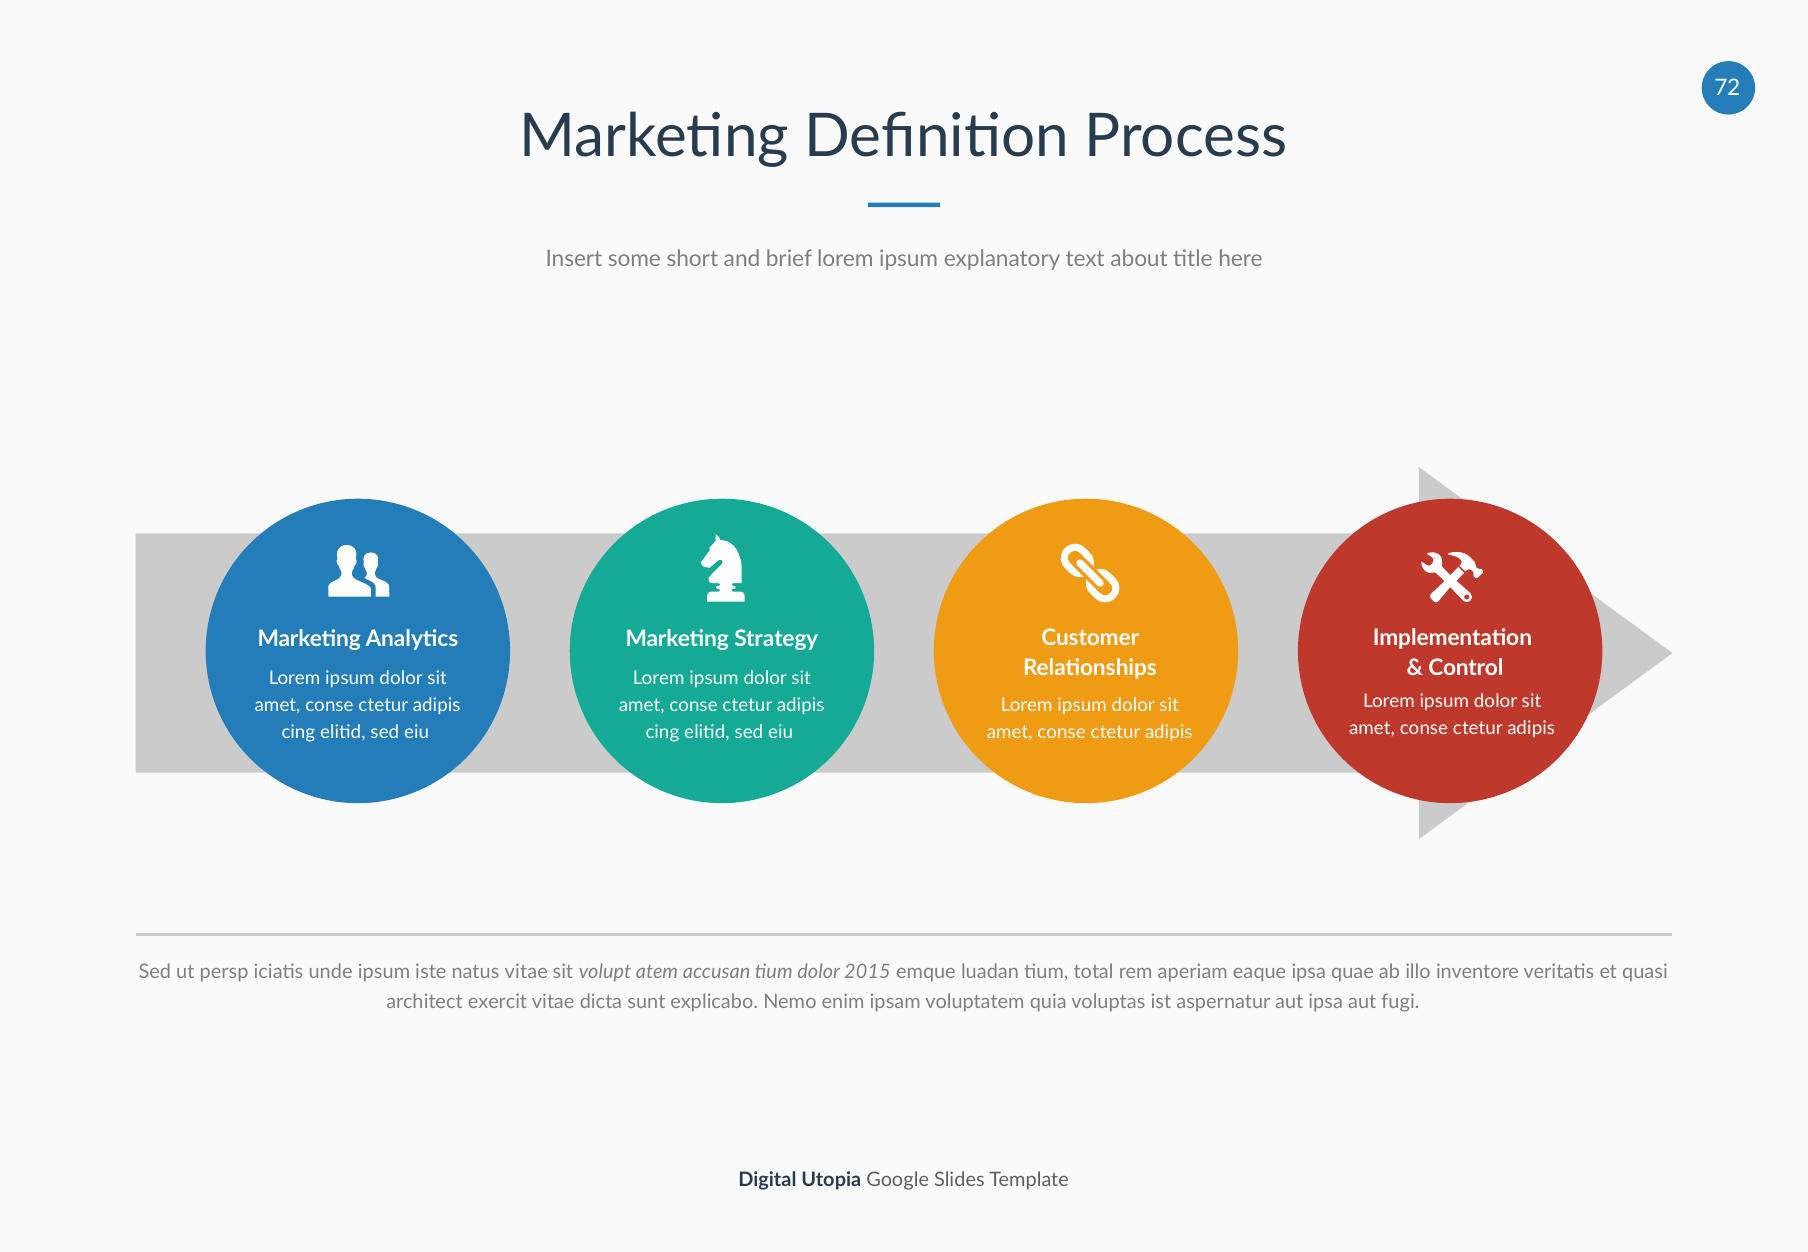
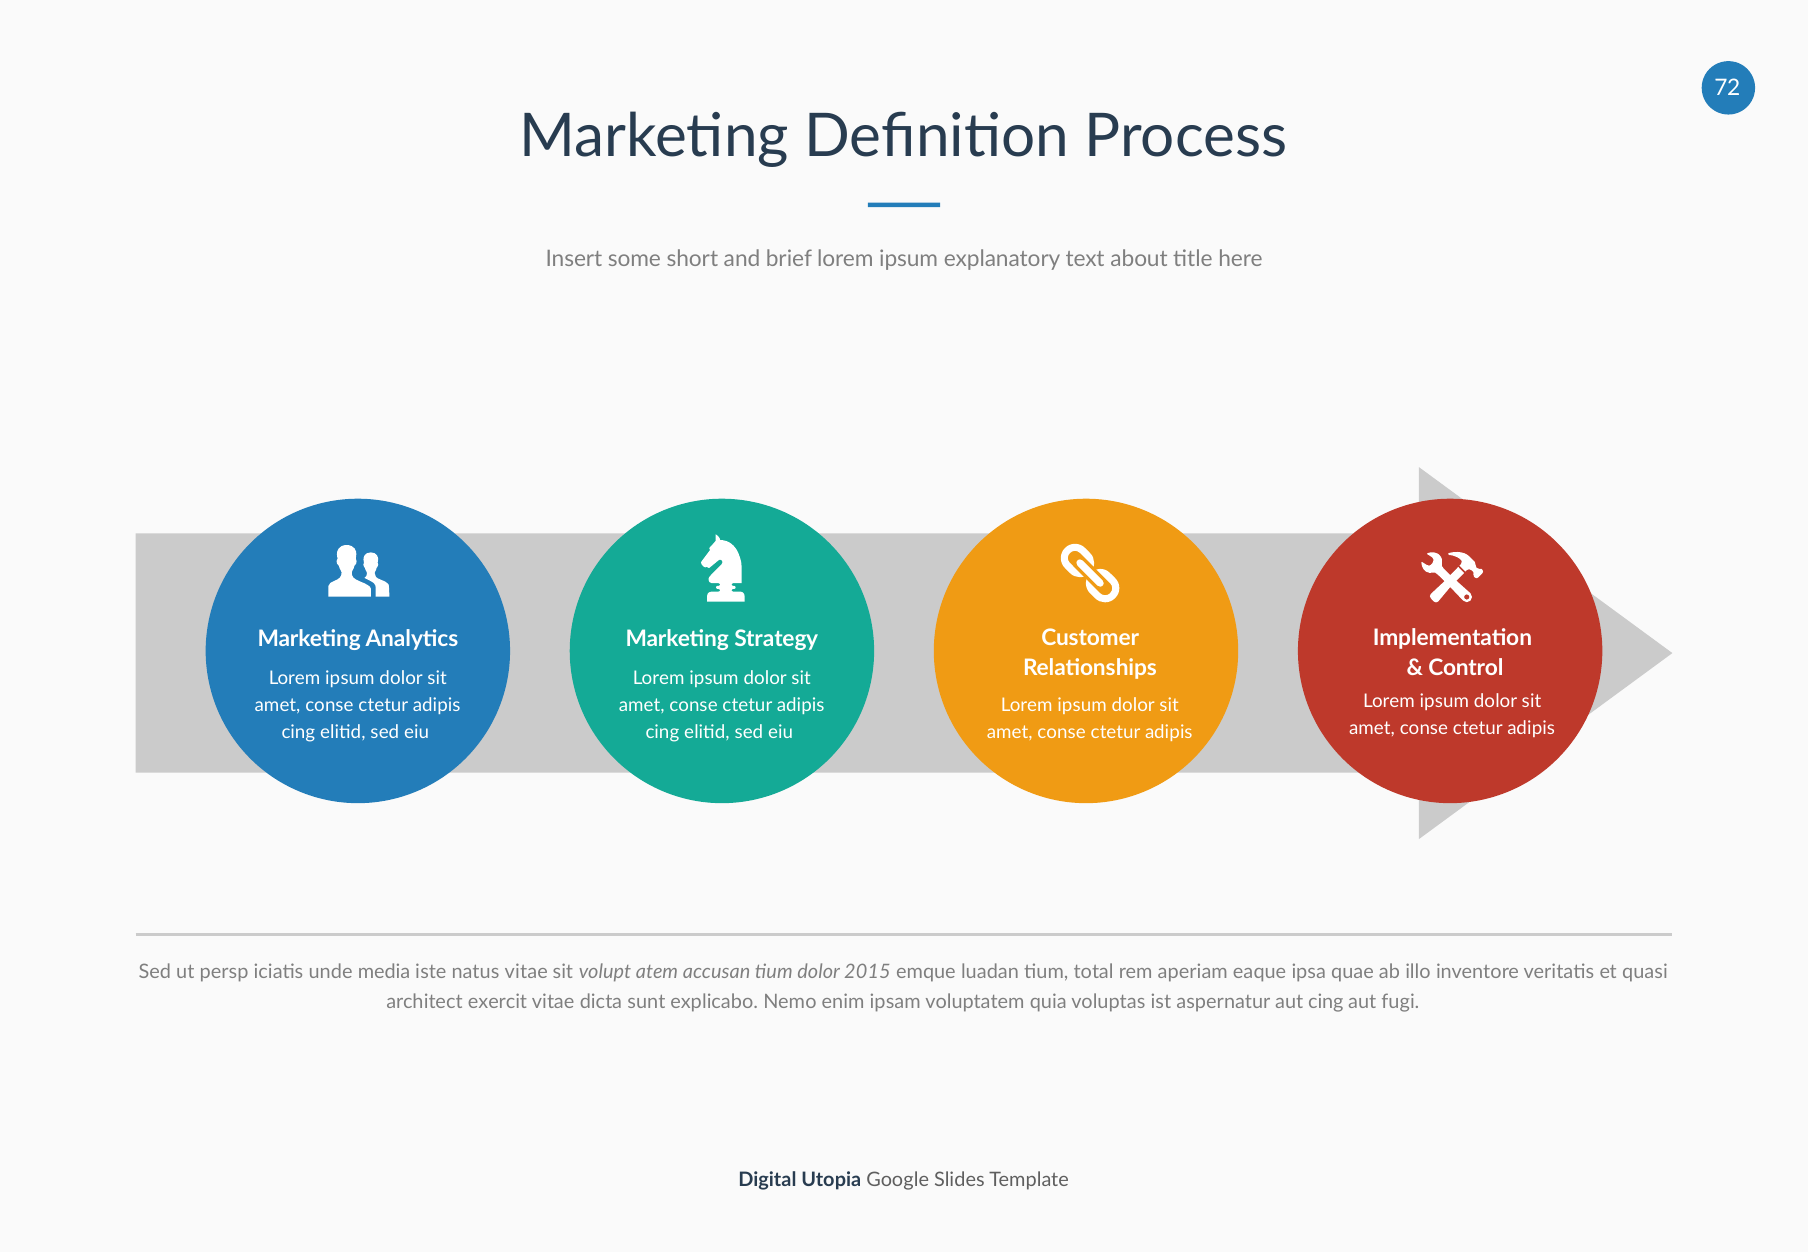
unde ipsum: ipsum -> media
aut ipsa: ipsa -> cing
